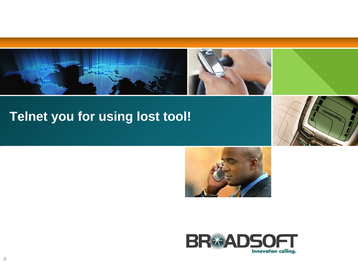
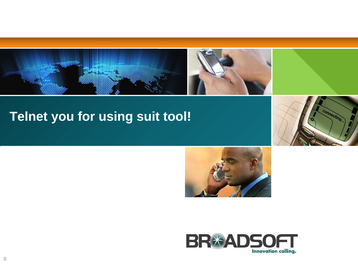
lost: lost -> suit
